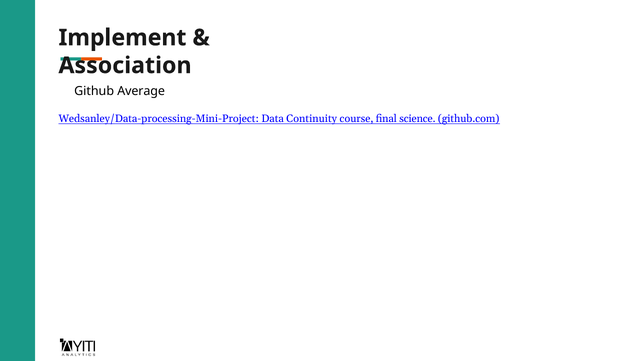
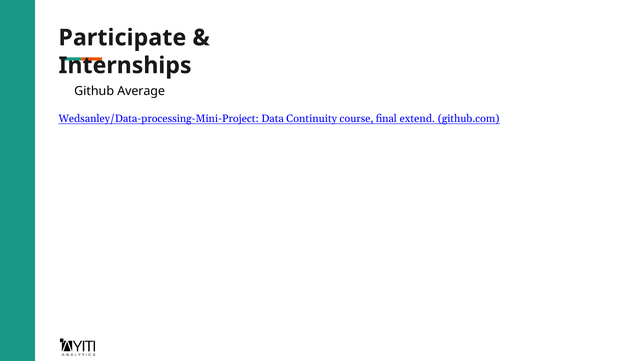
Implement: Implement -> Participate
Association: Association -> Internships
science: science -> extend
